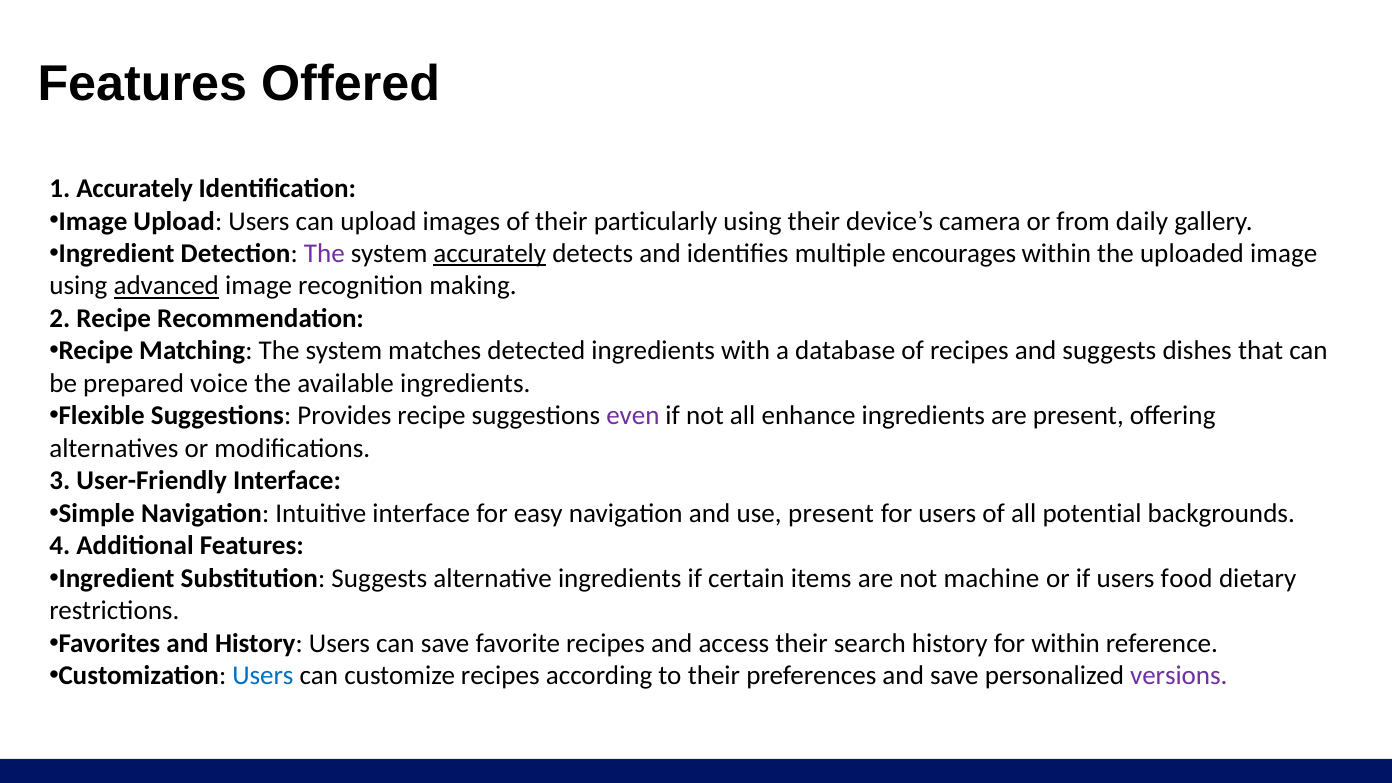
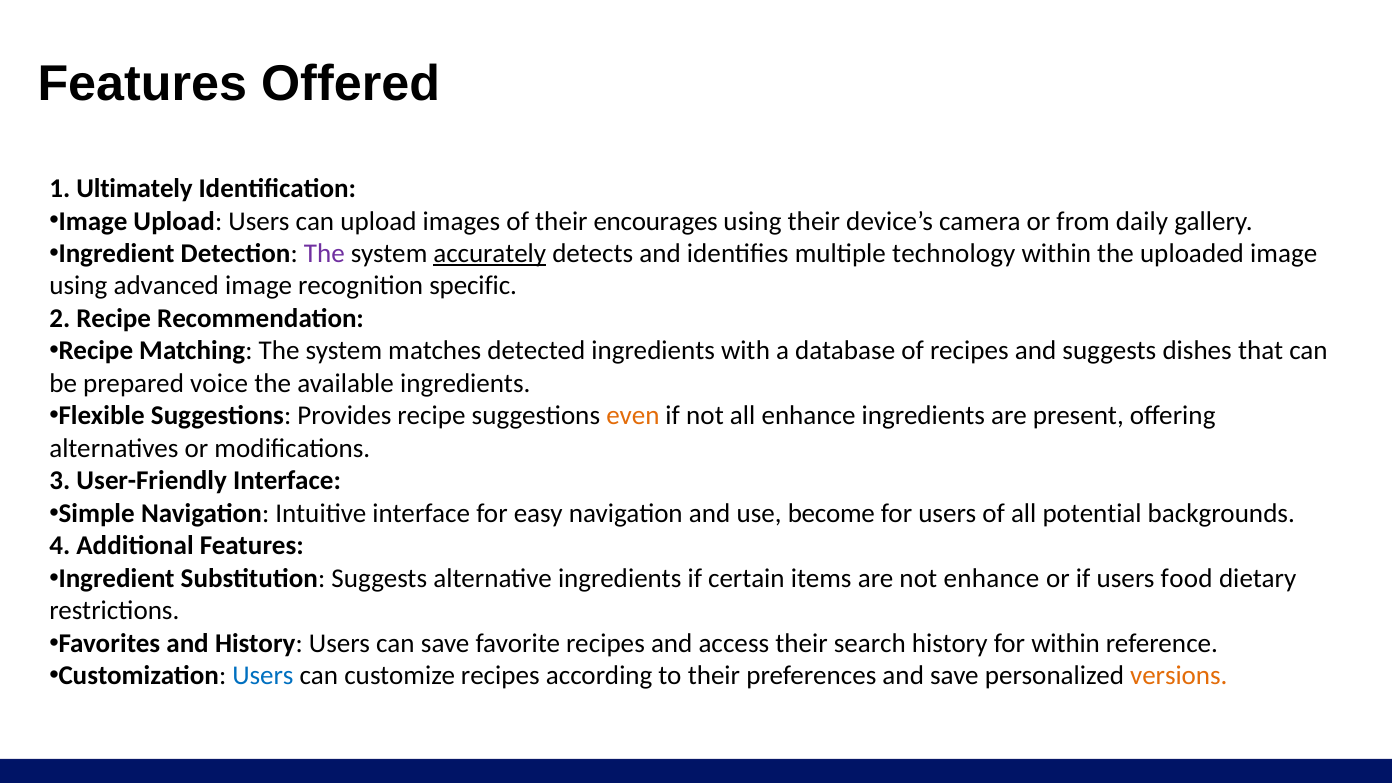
1 Accurately: Accurately -> Ultimately
particularly: particularly -> encourages
encourages: encourages -> technology
advanced underline: present -> none
making: making -> specific
even colour: purple -> orange
use present: present -> become
not machine: machine -> enhance
versions colour: purple -> orange
